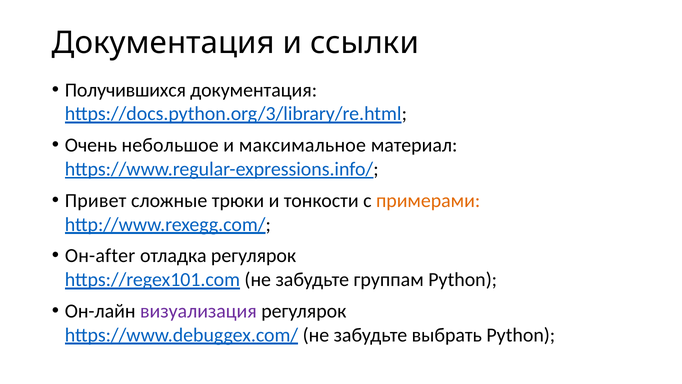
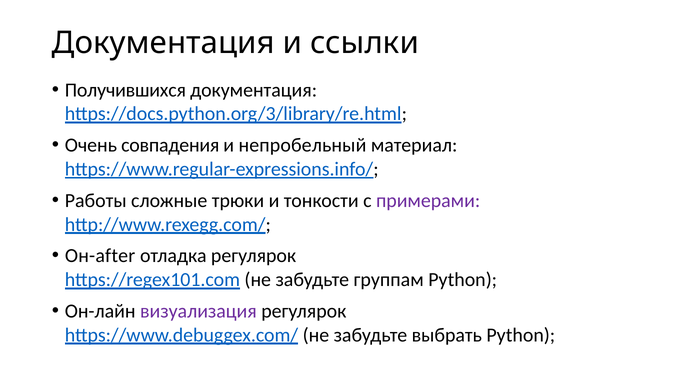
небольшое: небольшое -> совпадения
максимальное: максимальное -> непробельный
Привет: Привет -> Работы
примерами colour: orange -> purple
